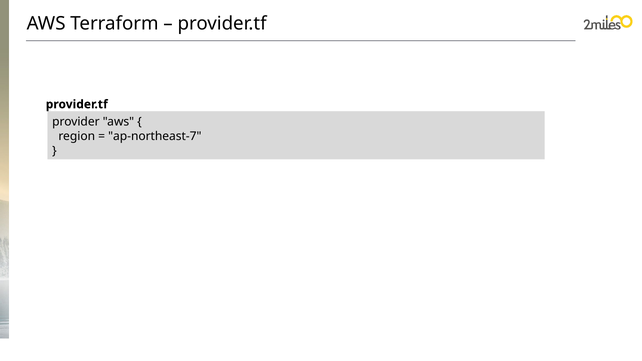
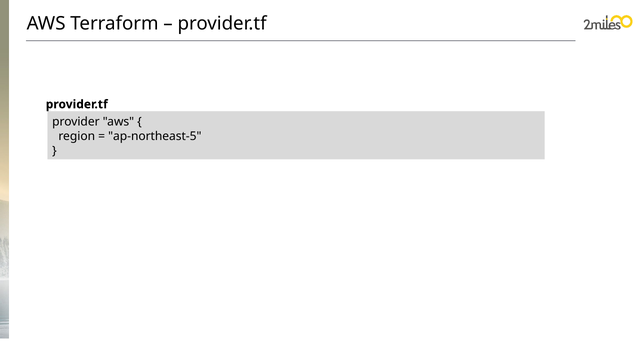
ap-northeast-7: ap-northeast-7 -> ap-northeast-5
